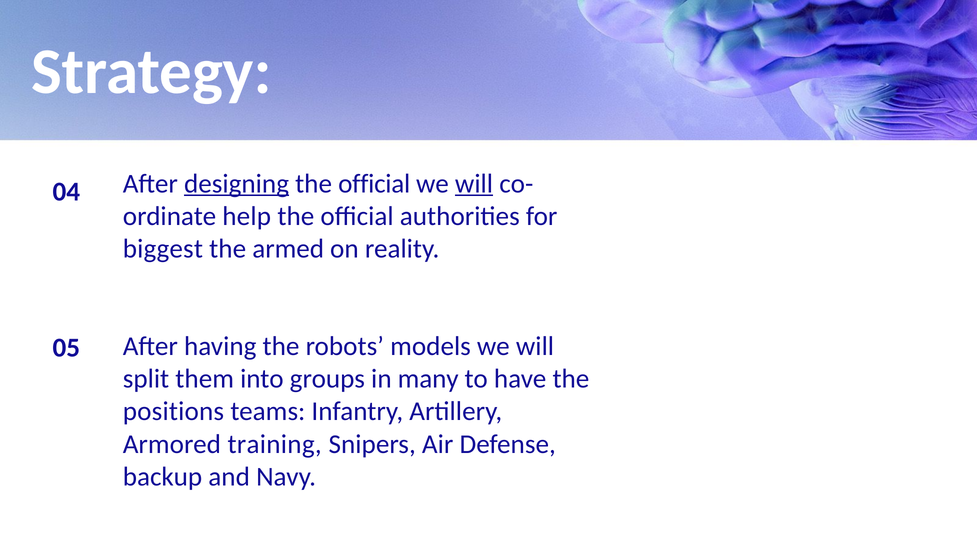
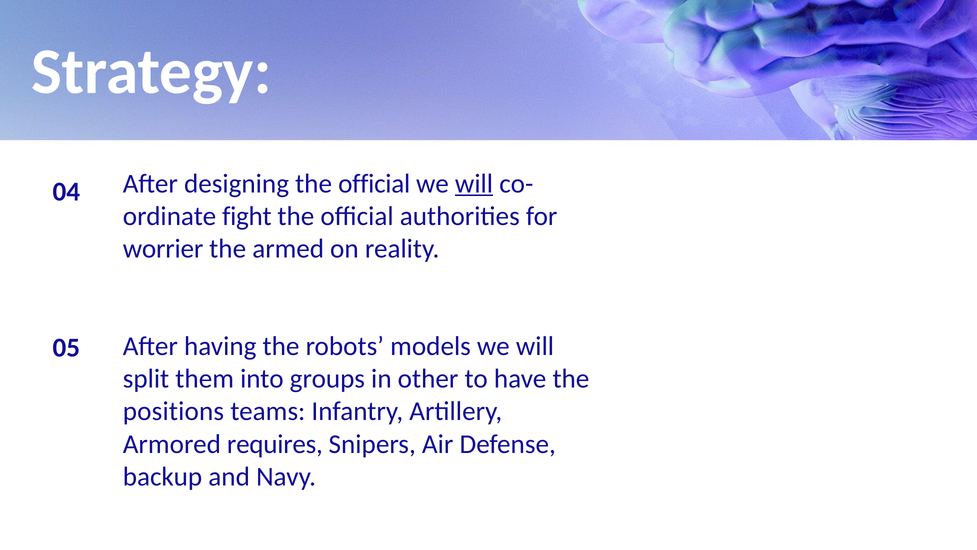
designing underline: present -> none
help: help -> fight
biggest: biggest -> worrier
many: many -> other
training: training -> requires
